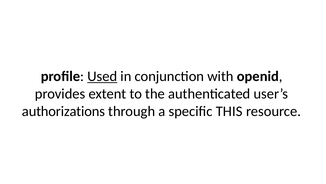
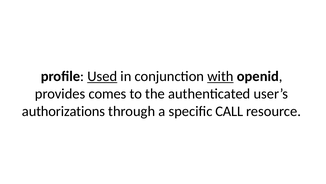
with underline: none -> present
extent: extent -> comes
THIS: THIS -> CALL
